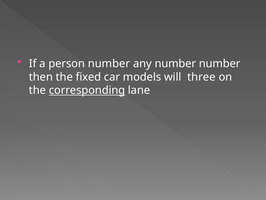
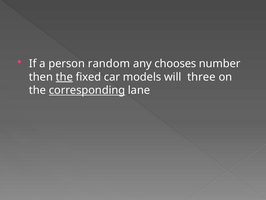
person number: number -> random
any number: number -> chooses
the at (64, 77) underline: none -> present
